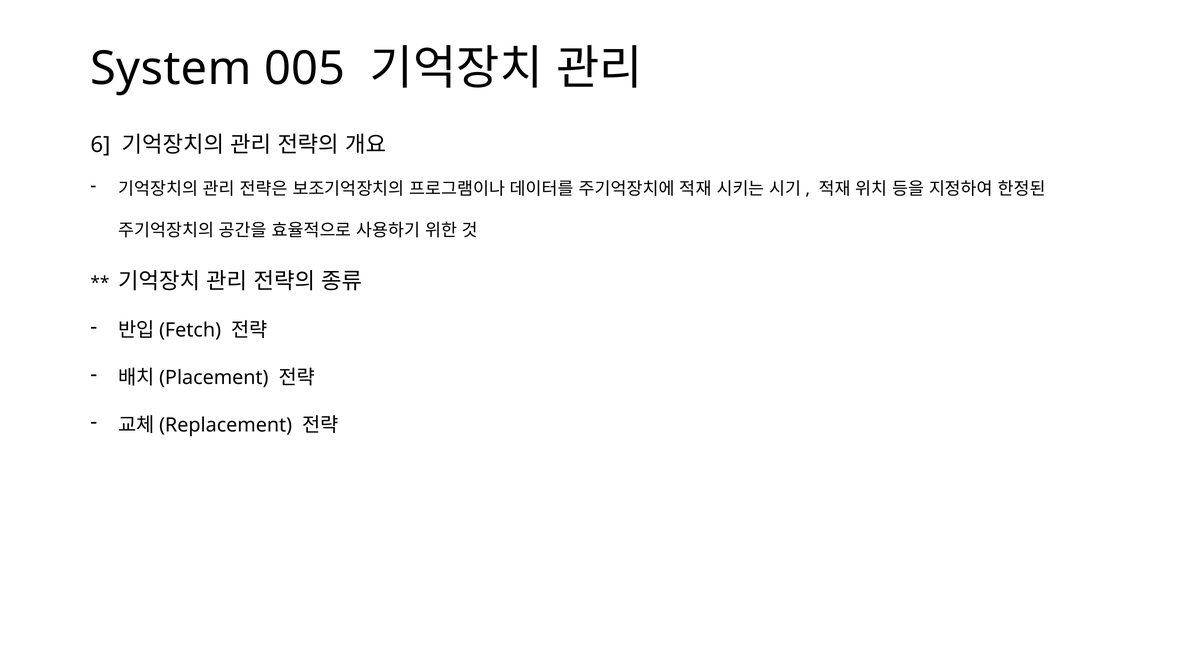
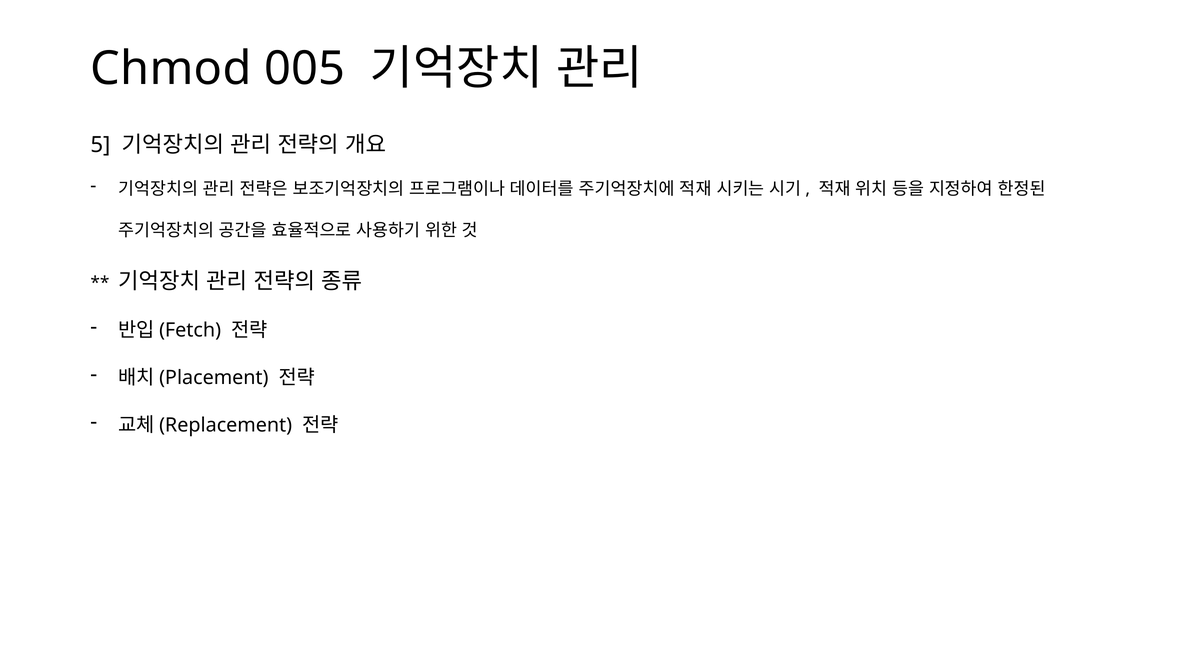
System: System -> Chmod
6: 6 -> 5
